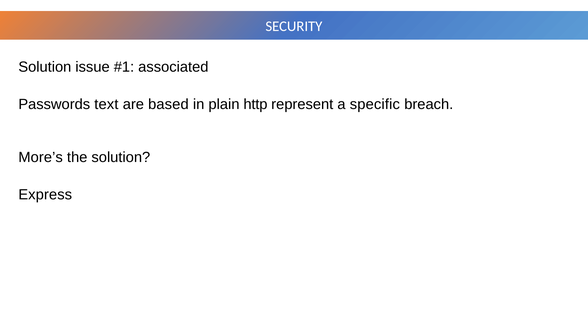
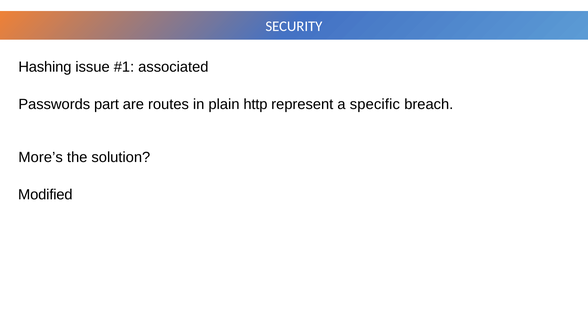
Solution at (45, 67): Solution -> Hashing
text: text -> part
based: based -> routes
Express: Express -> Modified
